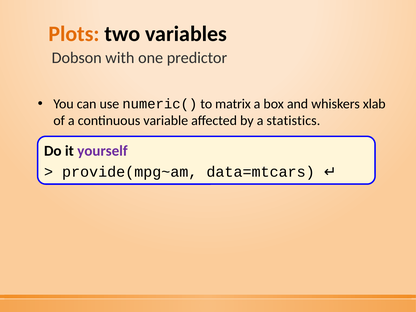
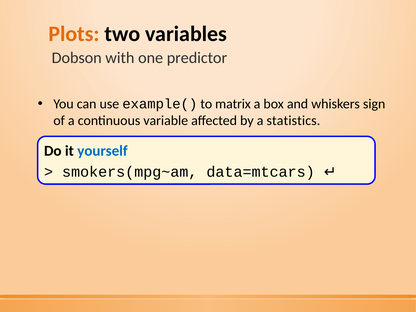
numeric(: numeric( -> example(
xlab: xlab -> sign
yourself colour: purple -> blue
provide(mpg~am: provide(mpg~am -> smokers(mpg~am
